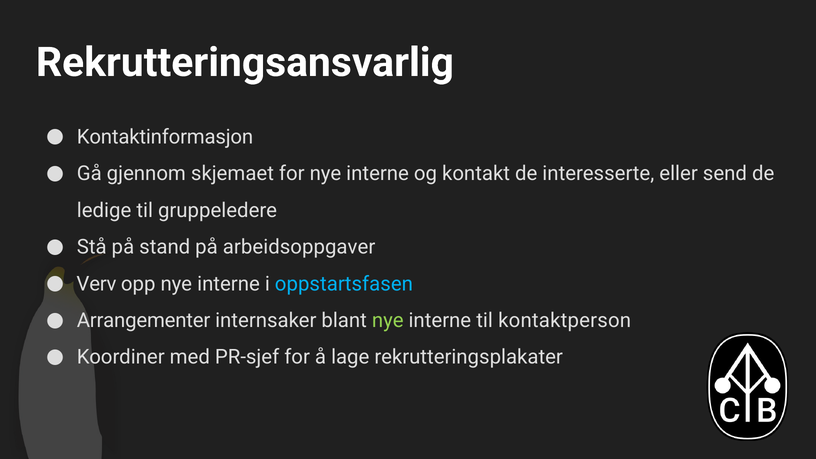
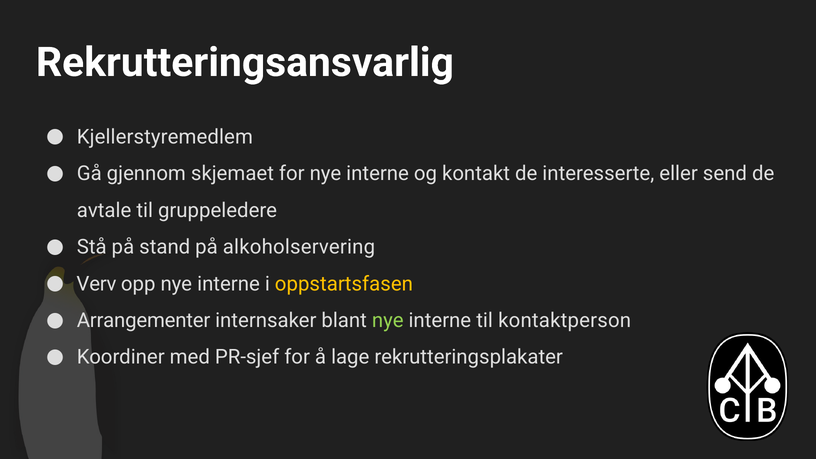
Kontaktinformasjon: Kontaktinformasjon -> Kjellerstyremedlem
ledige: ledige -> avtale
arbeidsoppgaver: arbeidsoppgaver -> alkoholservering
oppstartsfasen colour: light blue -> yellow
